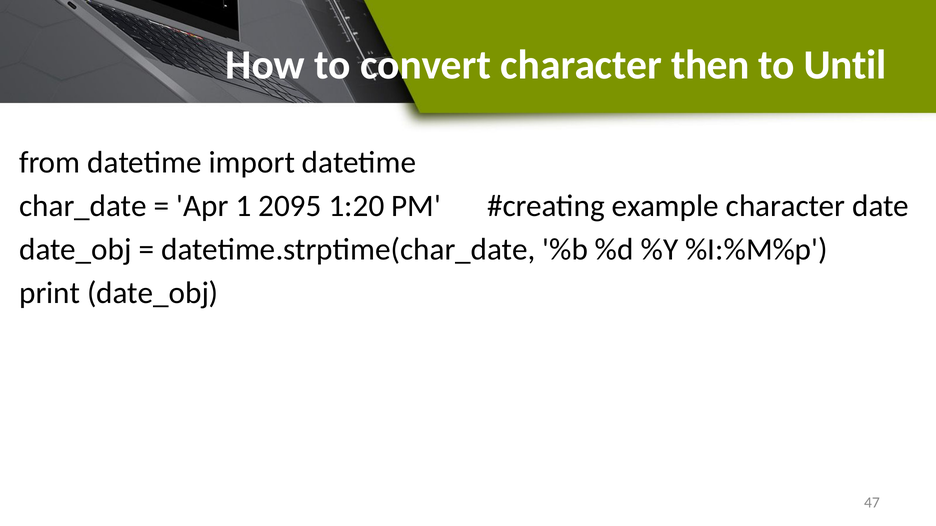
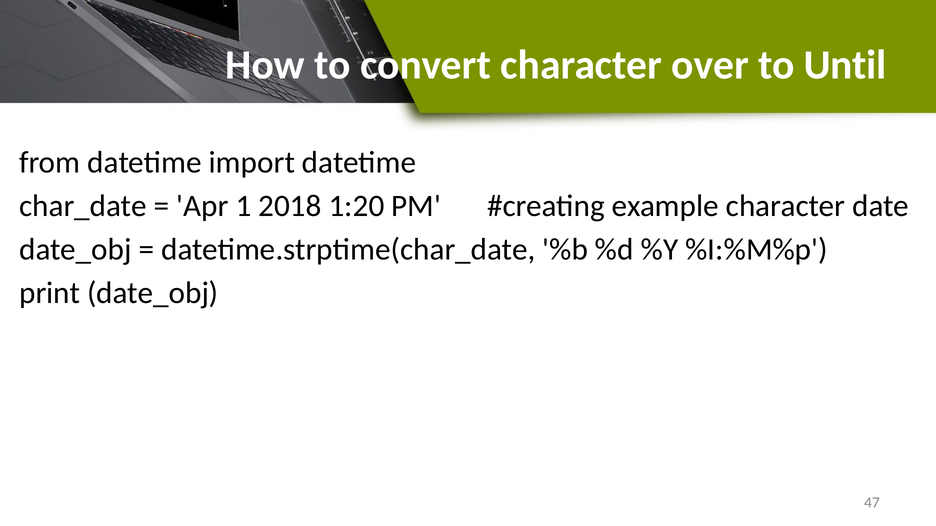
then: then -> over
2095: 2095 -> 2018
